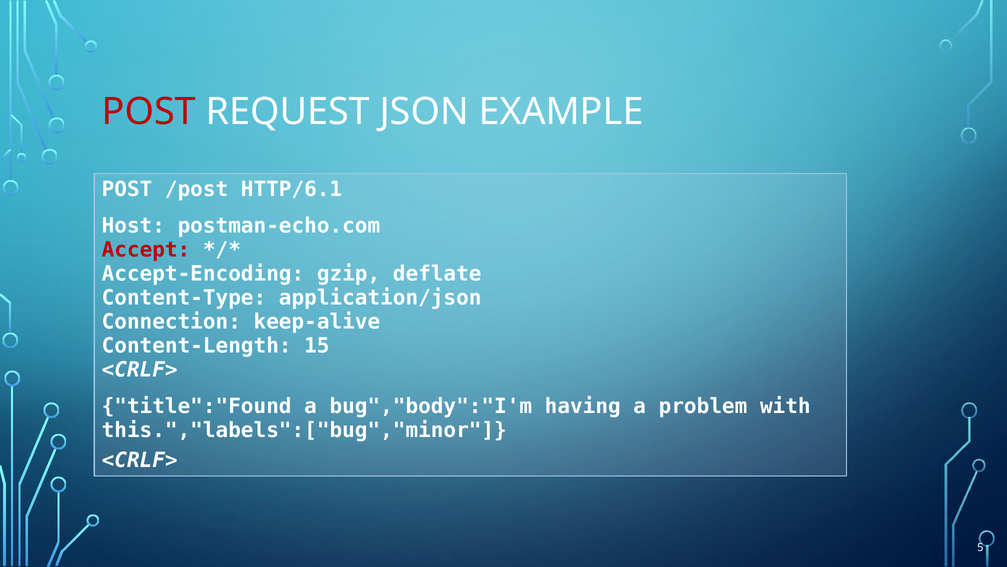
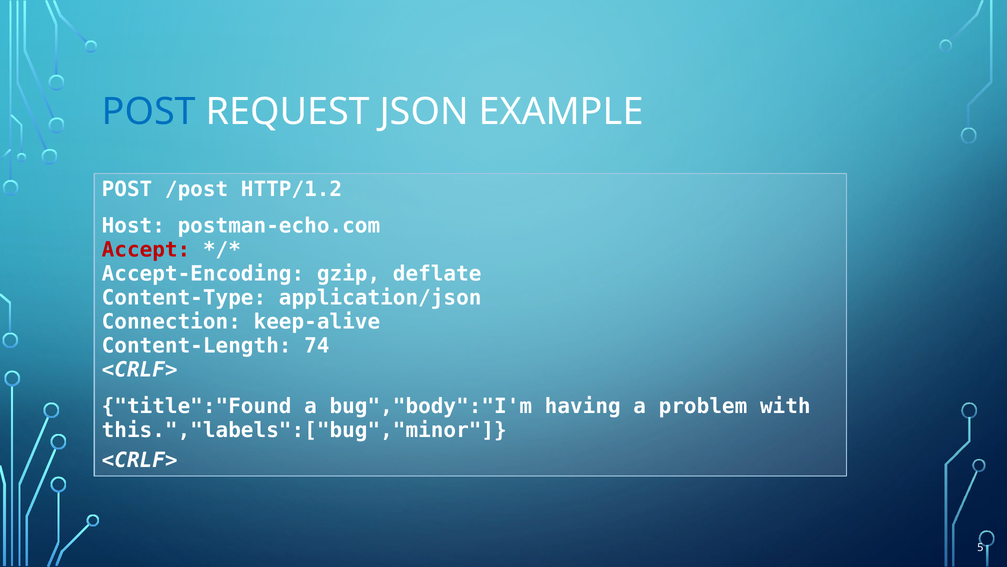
POST at (149, 112) colour: red -> blue
HTTP/6.1: HTTP/6.1 -> HTTP/1.2
15: 15 -> 74
